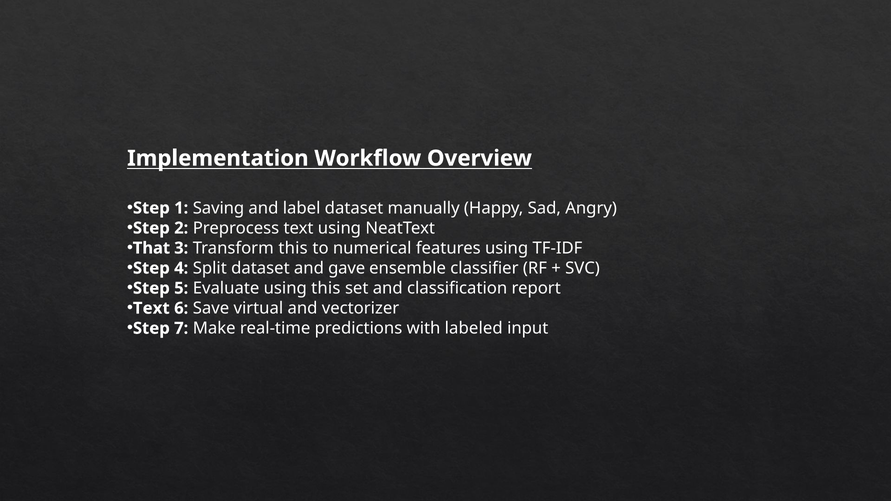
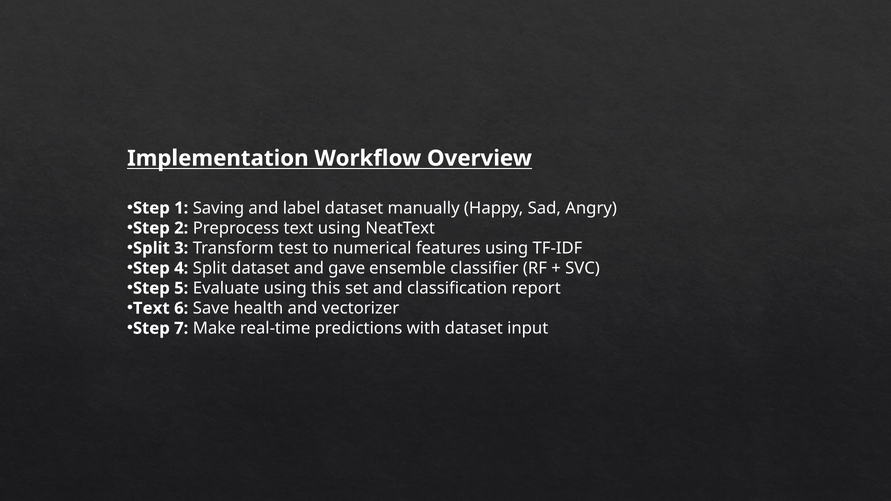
That at (151, 248): That -> Split
Transform this: this -> test
virtual: virtual -> health
with labeled: labeled -> dataset
